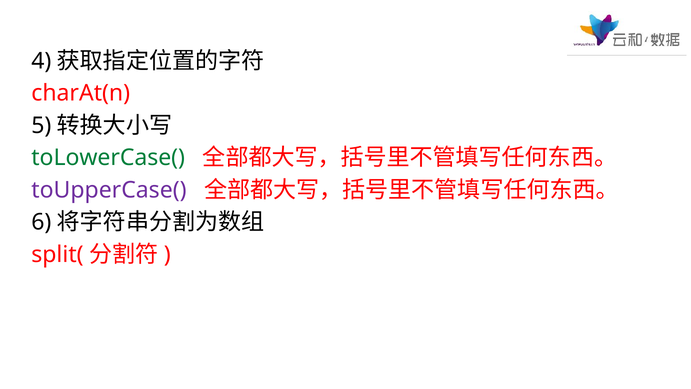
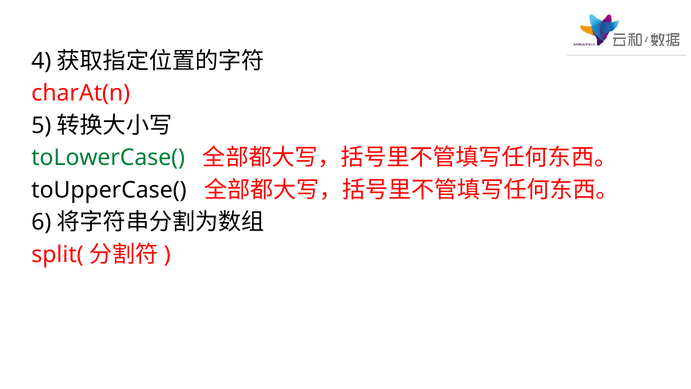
toUpperCase( colour: purple -> black
